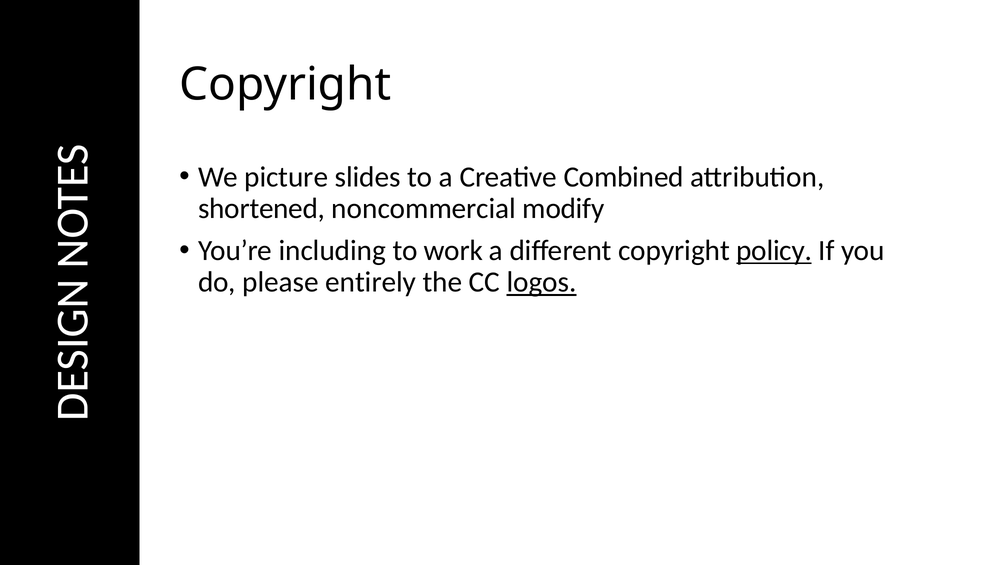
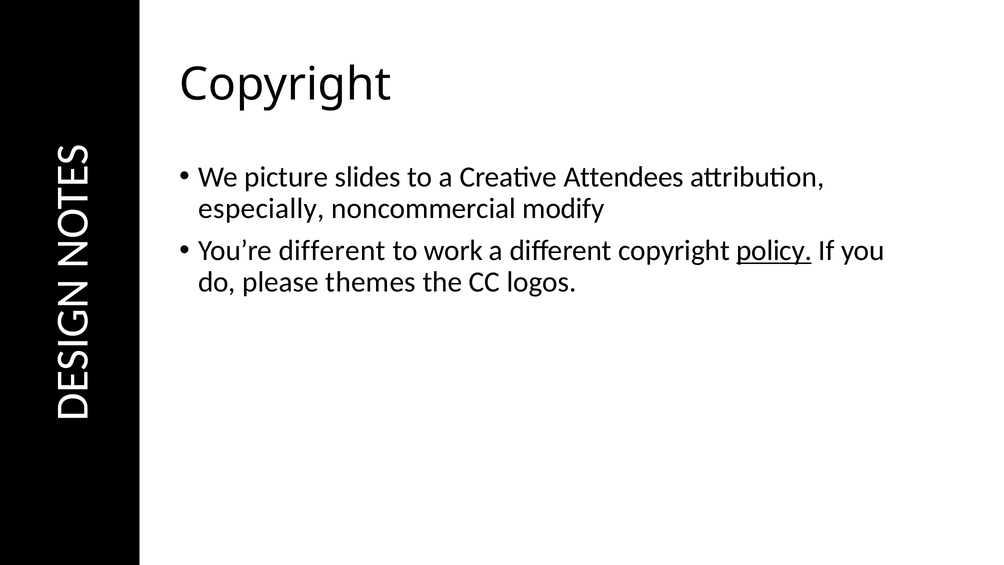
Combined: Combined -> Attendees
shortened: shortened -> especially
You’re including: including -> different
entirely: entirely -> themes
logos underline: present -> none
